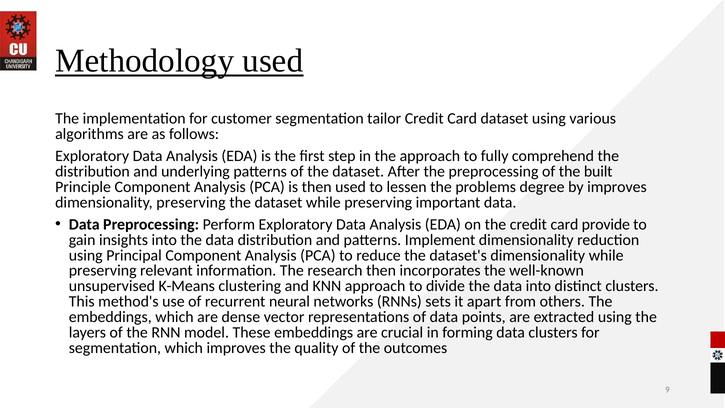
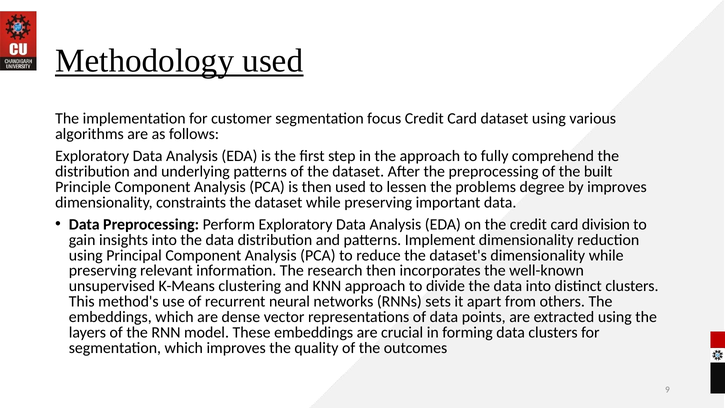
tailor: tailor -> focus
dimensionality preserving: preserving -> constraints
provide: provide -> division
